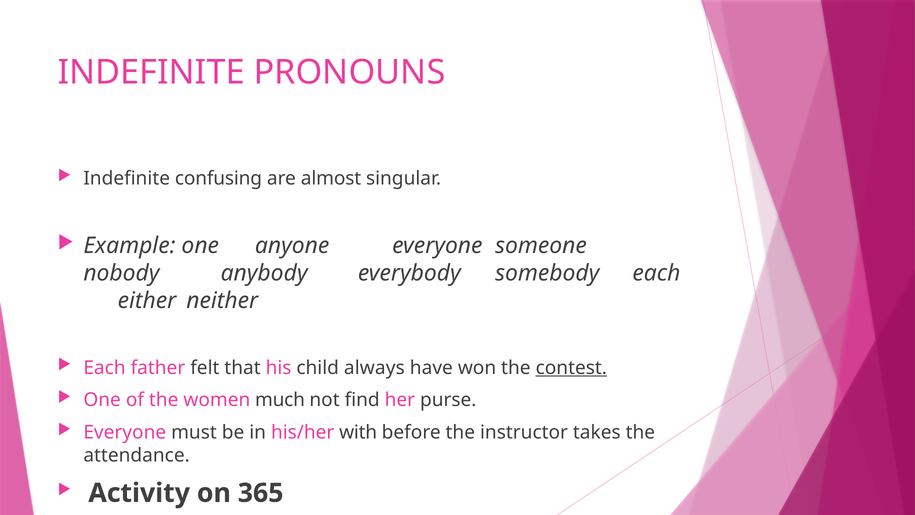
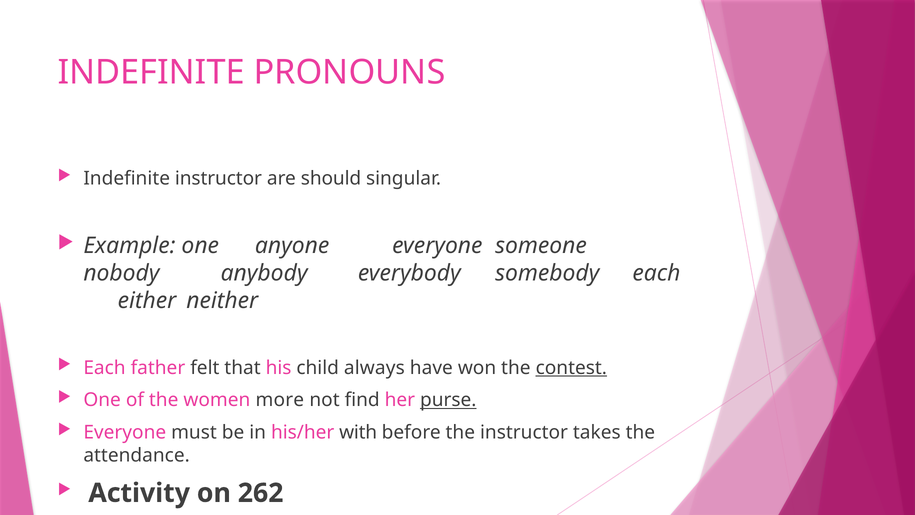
Indefinite confusing: confusing -> instructor
almost: almost -> should
much: much -> more
purse underline: none -> present
365: 365 -> 262
